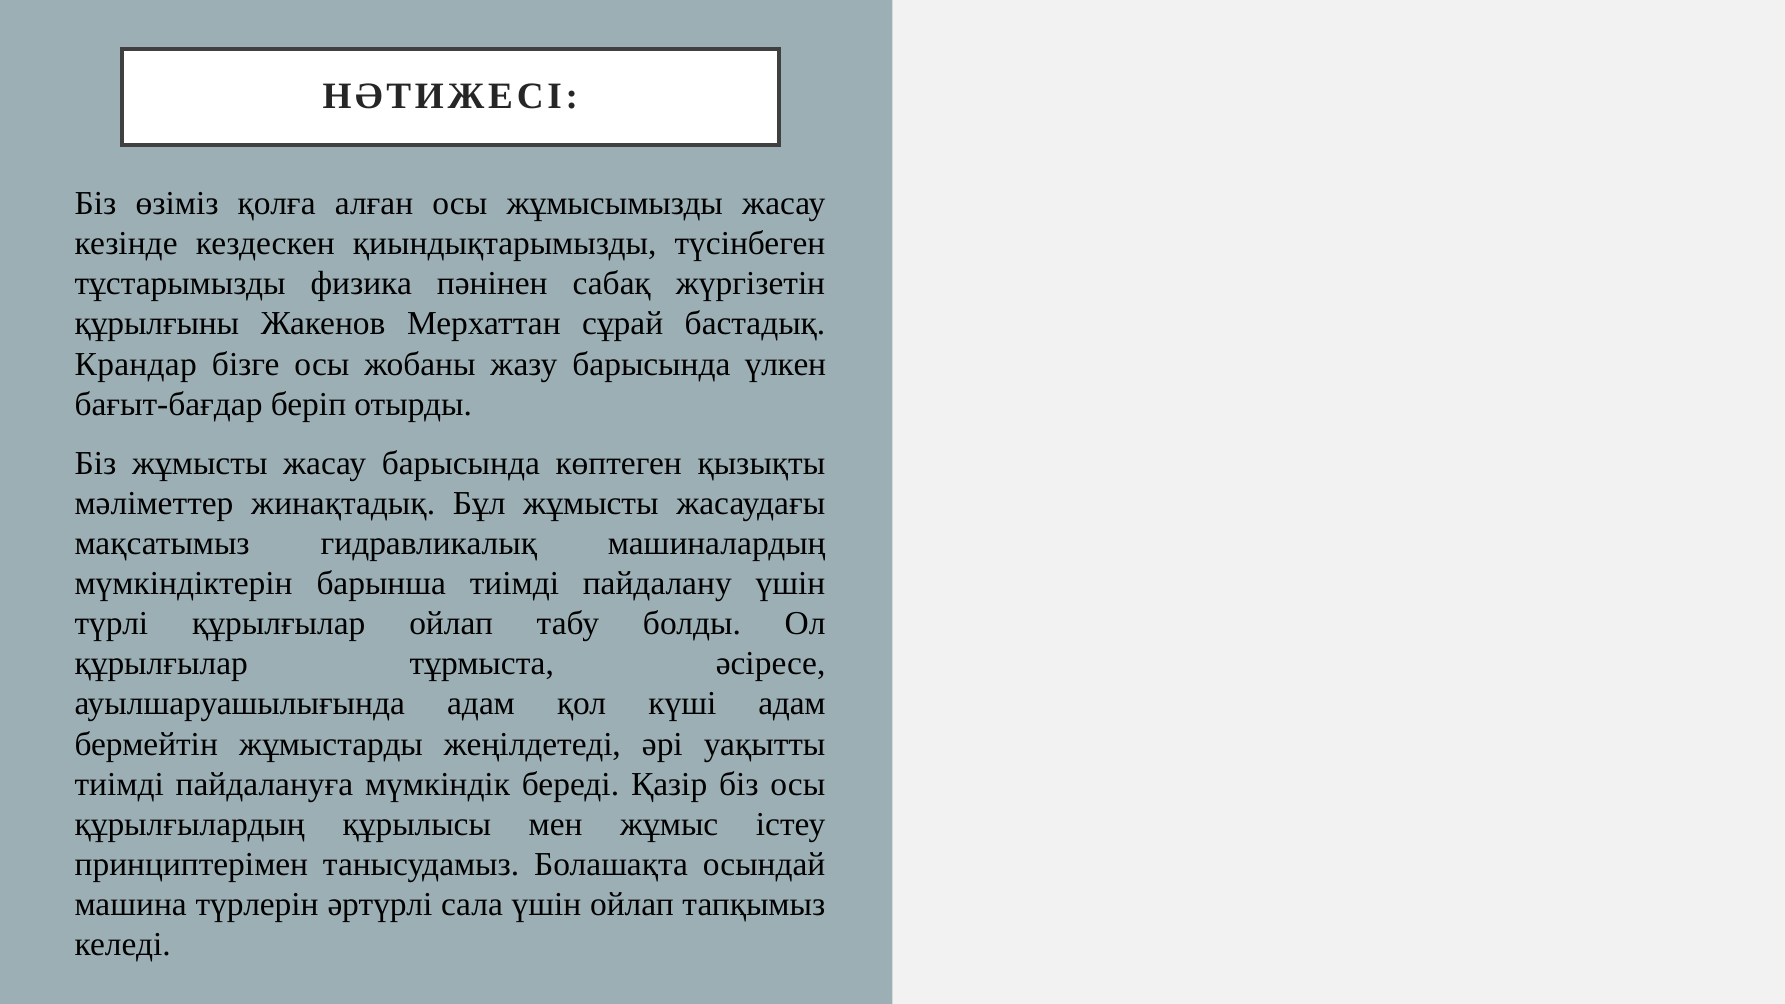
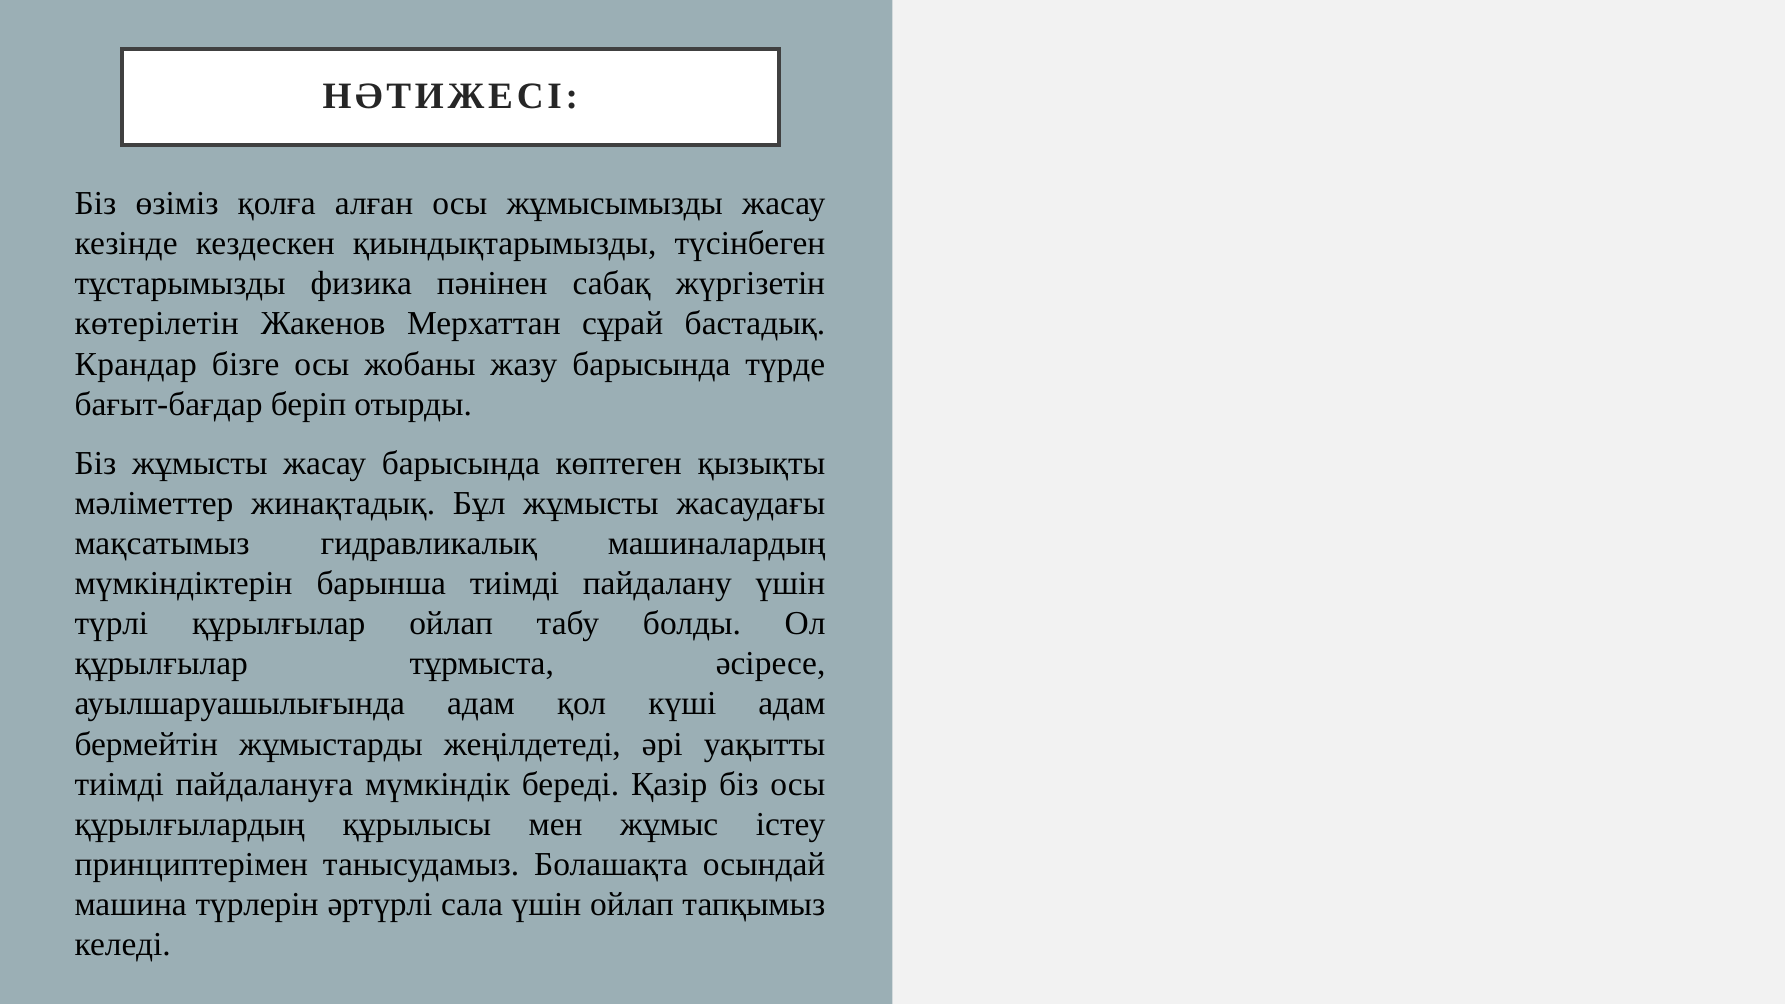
құрылғыны: құрылғыны -> көтерілетін
үлкен: үлкен -> түрде
